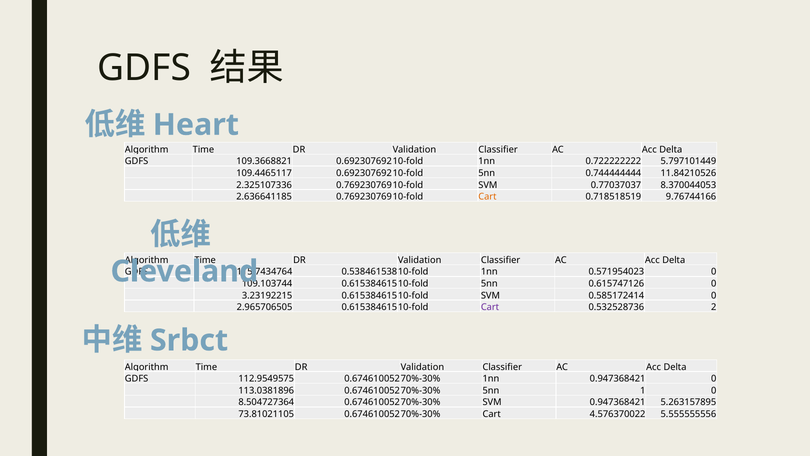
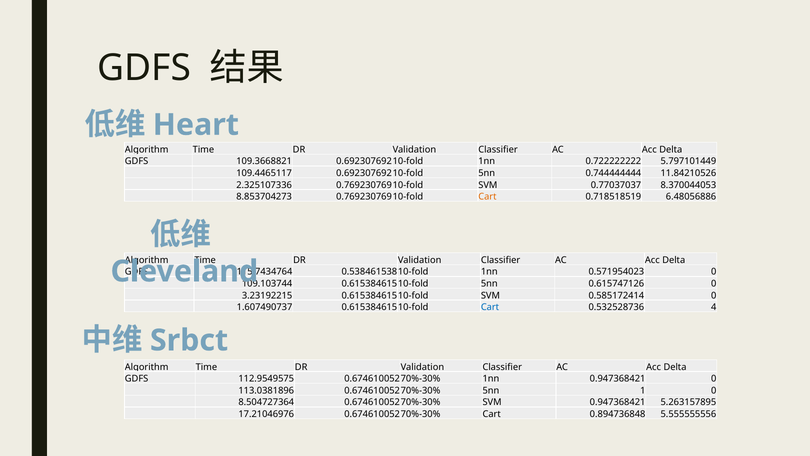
2.636641185: 2.636641185 -> 8.853704273
9.76744166: 9.76744166 -> 6.48056886
2.965706505: 2.965706505 -> 1.607490737
Cart at (490, 307) colour: purple -> blue
2: 2 -> 4
73.81021105: 73.81021105 -> 17.21046976
4.576370022: 4.576370022 -> 0.894736848
